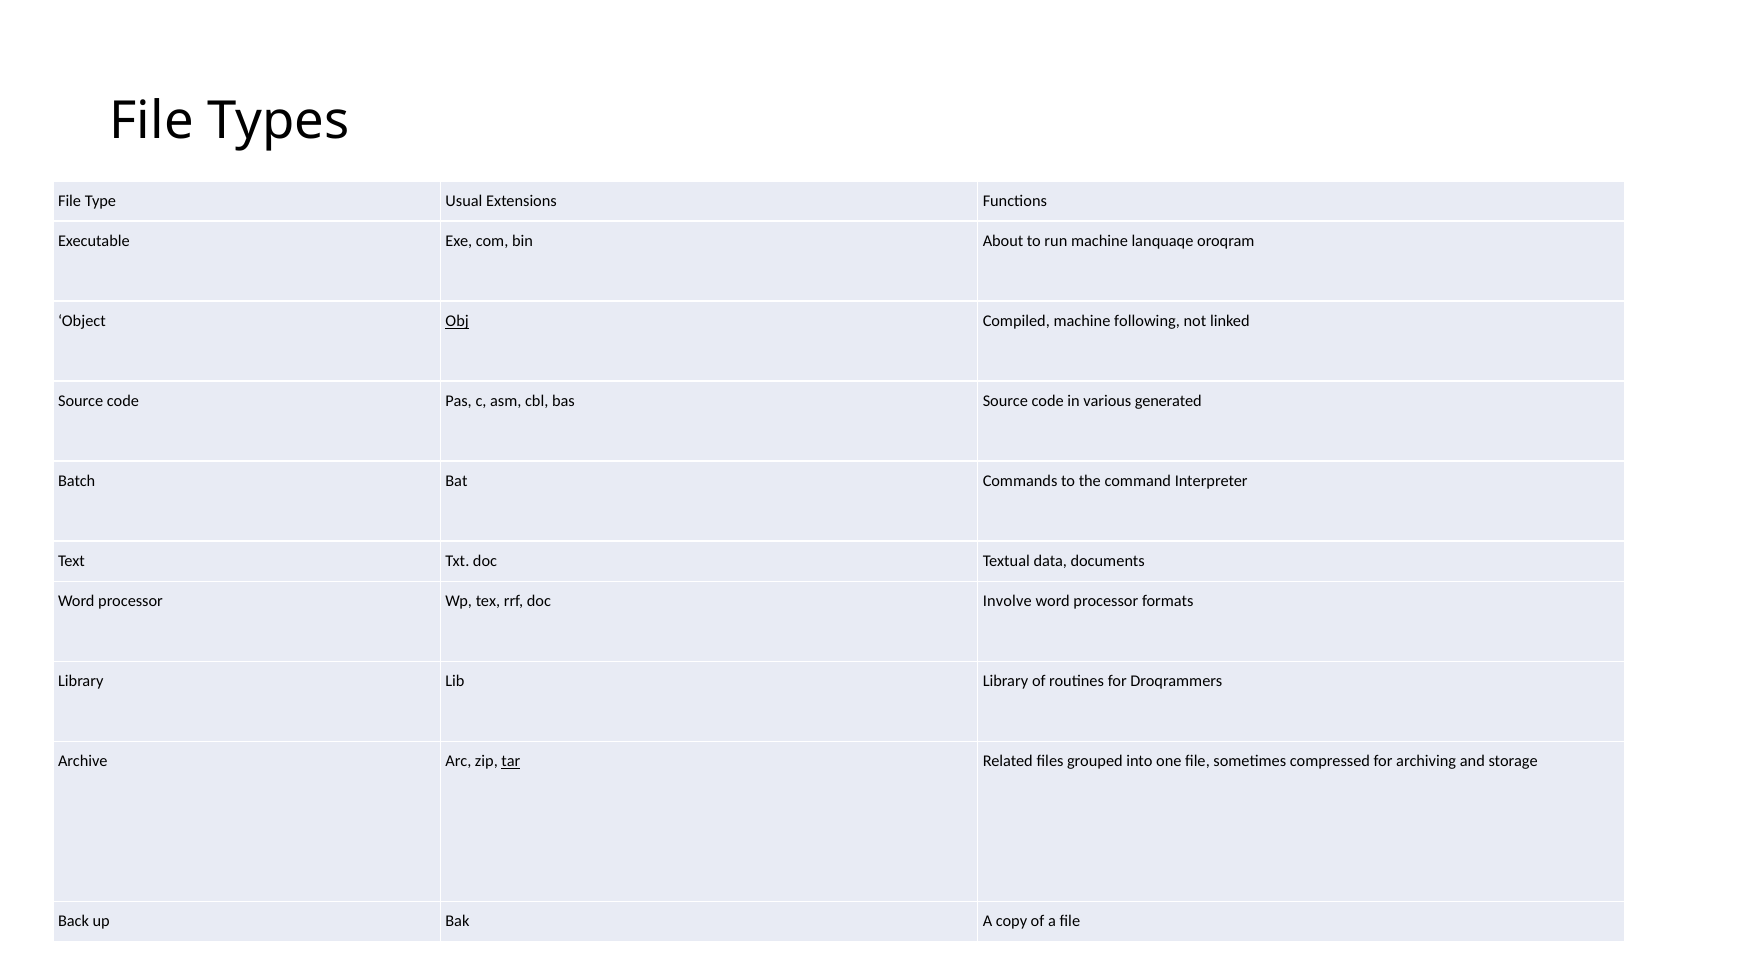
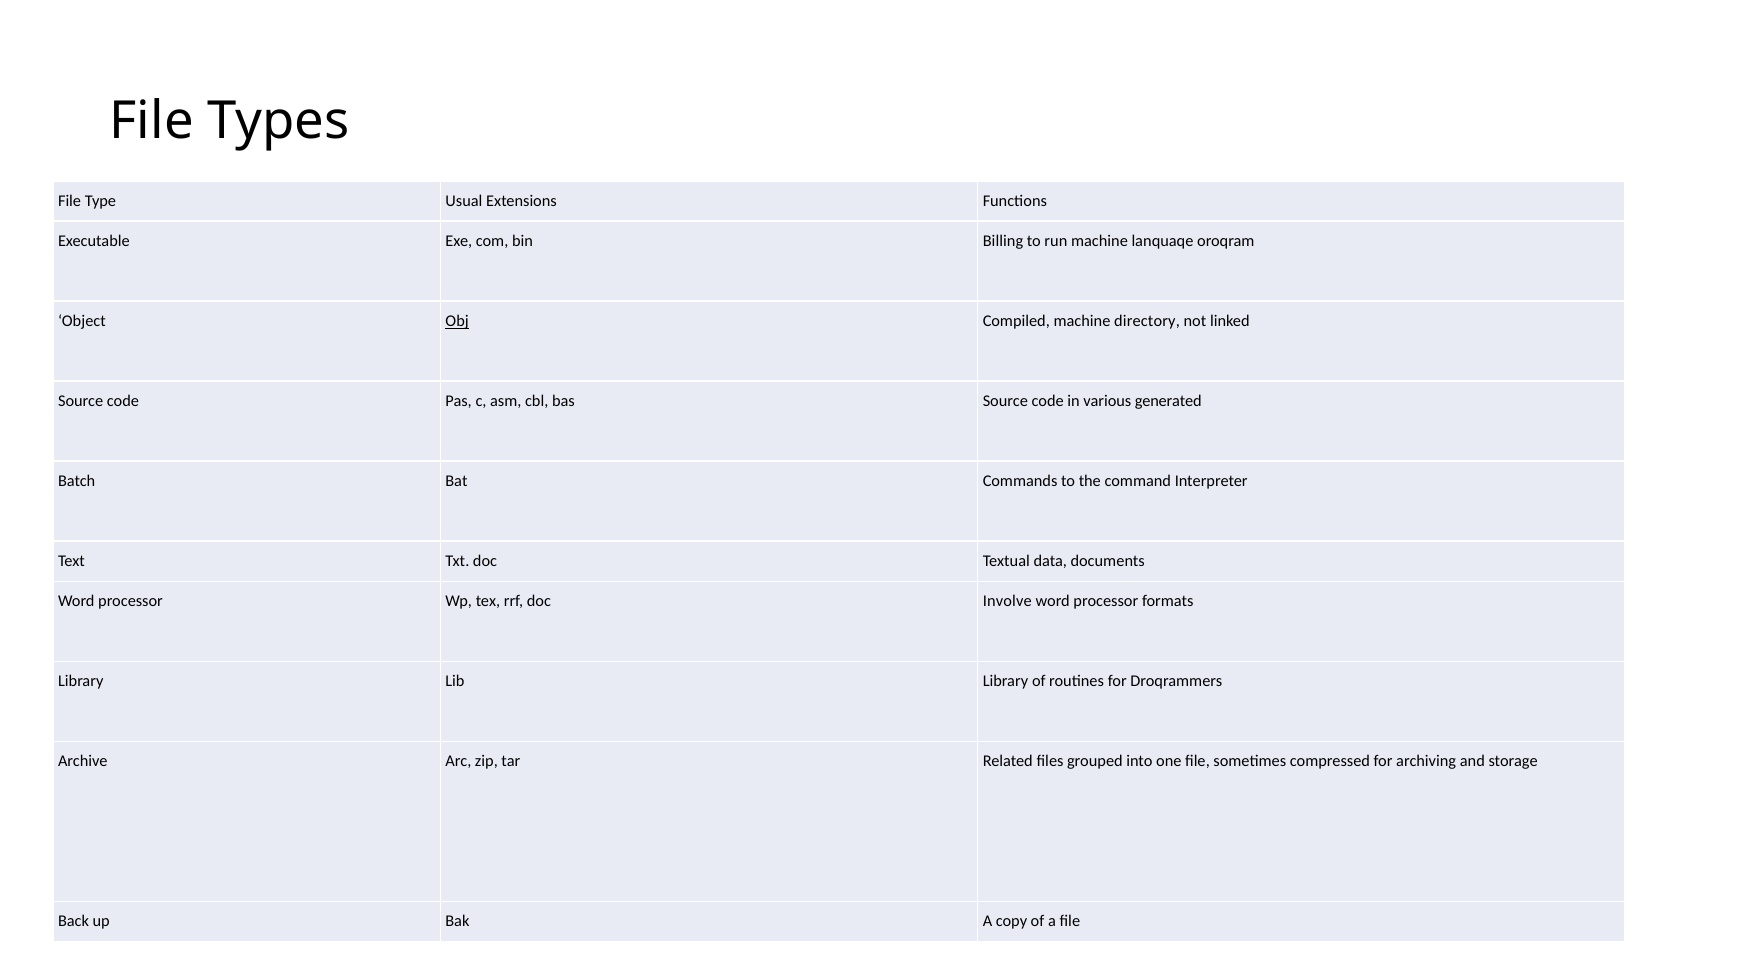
About: About -> Billing
following: following -> directory
tar underline: present -> none
